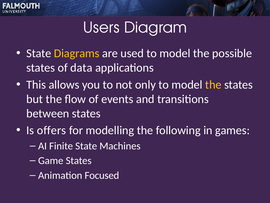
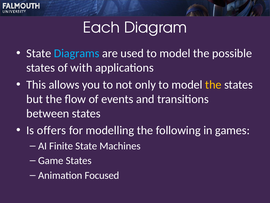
Users: Users -> Each
Diagrams colour: yellow -> light blue
data: data -> with
